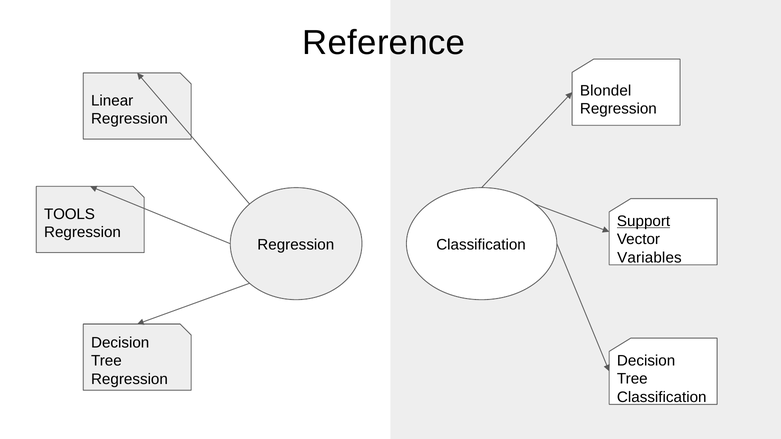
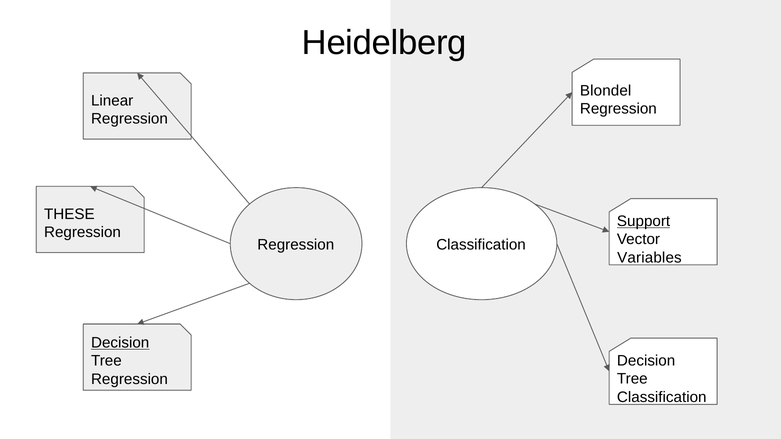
Reference: Reference -> Heidelberg
TOOLS: TOOLS -> THESE
Decision at (120, 343) underline: none -> present
